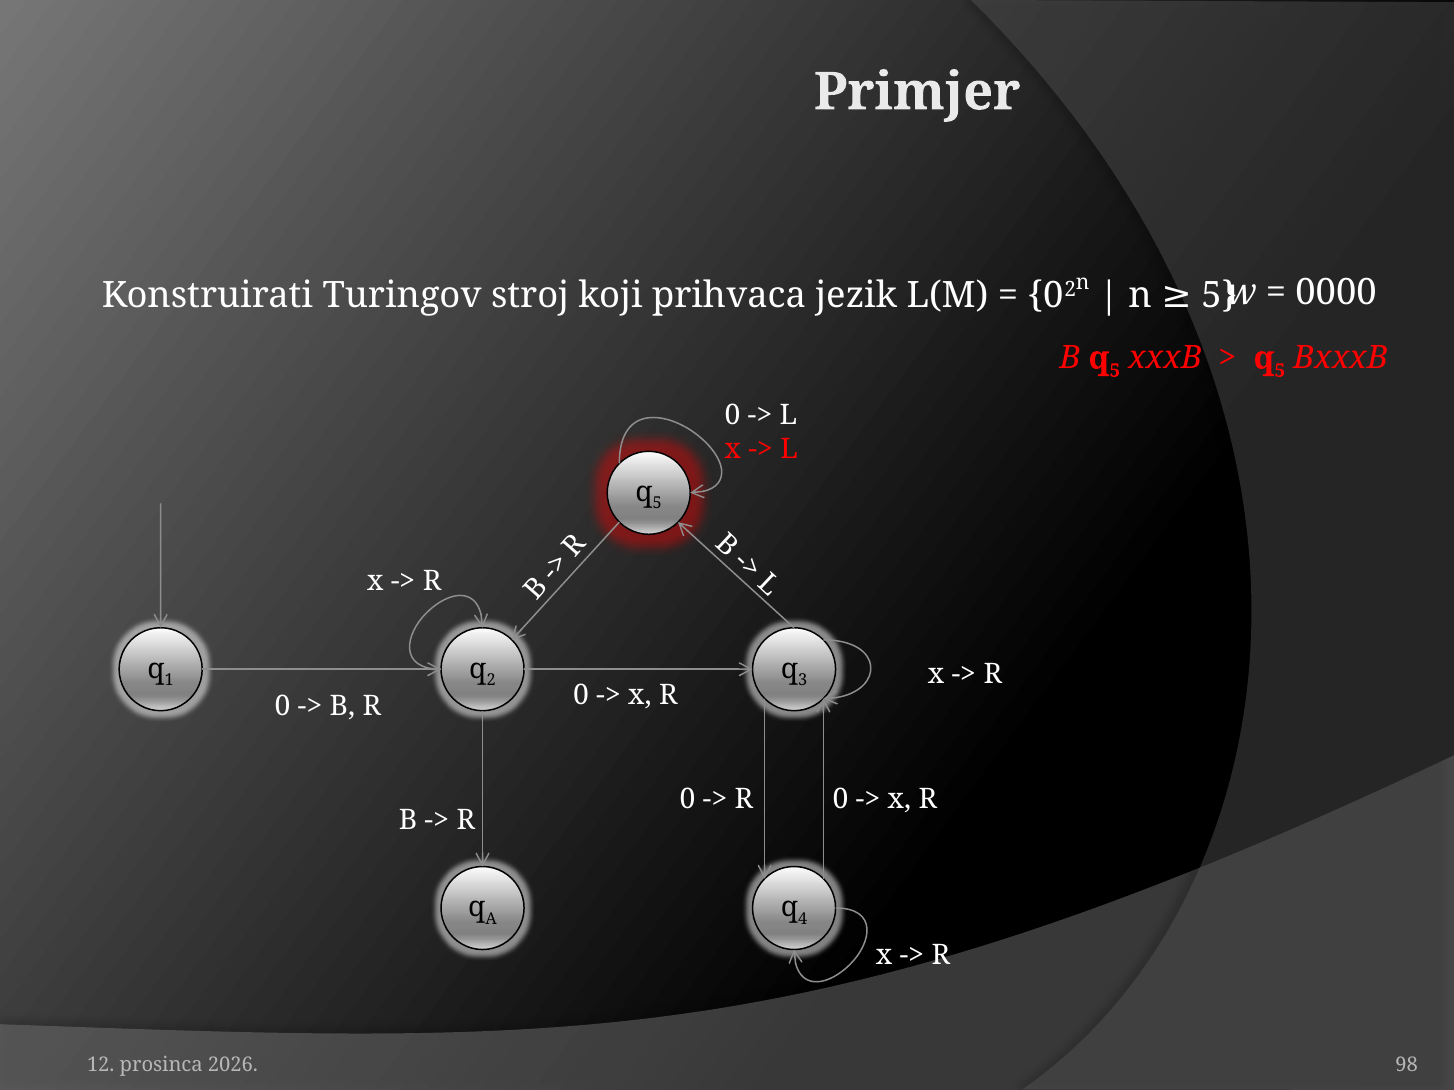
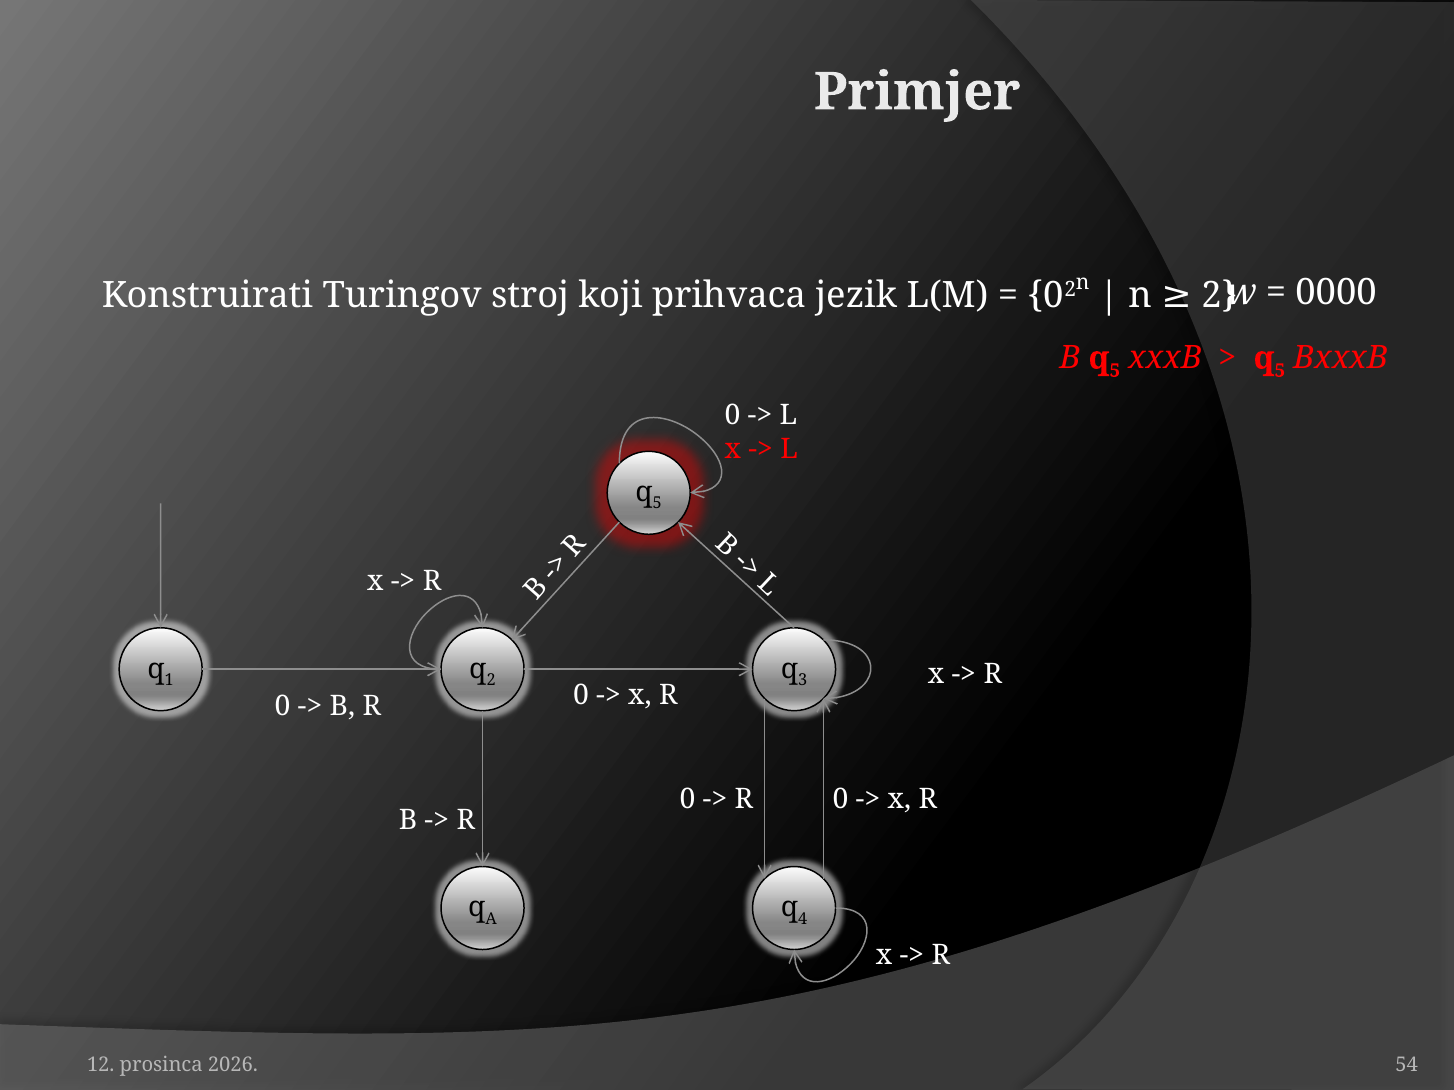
n 5: 5 -> 2
98: 98 -> 54
